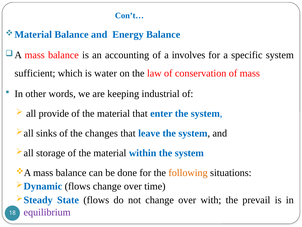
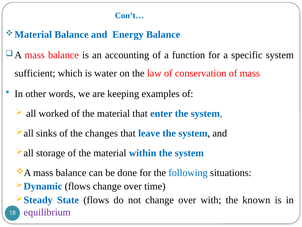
involves: involves -> function
industrial: industrial -> examples
provide: provide -> worked
following colour: orange -> blue
prevail: prevail -> known
